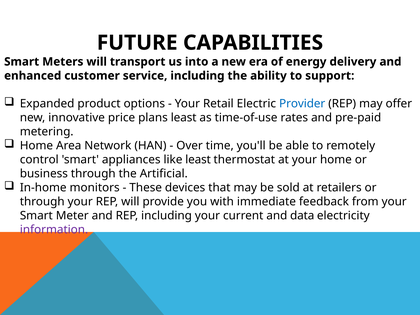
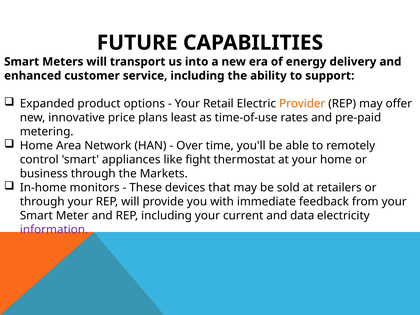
Provider colour: blue -> orange
like least: least -> fight
Artificial: Artificial -> Markets
